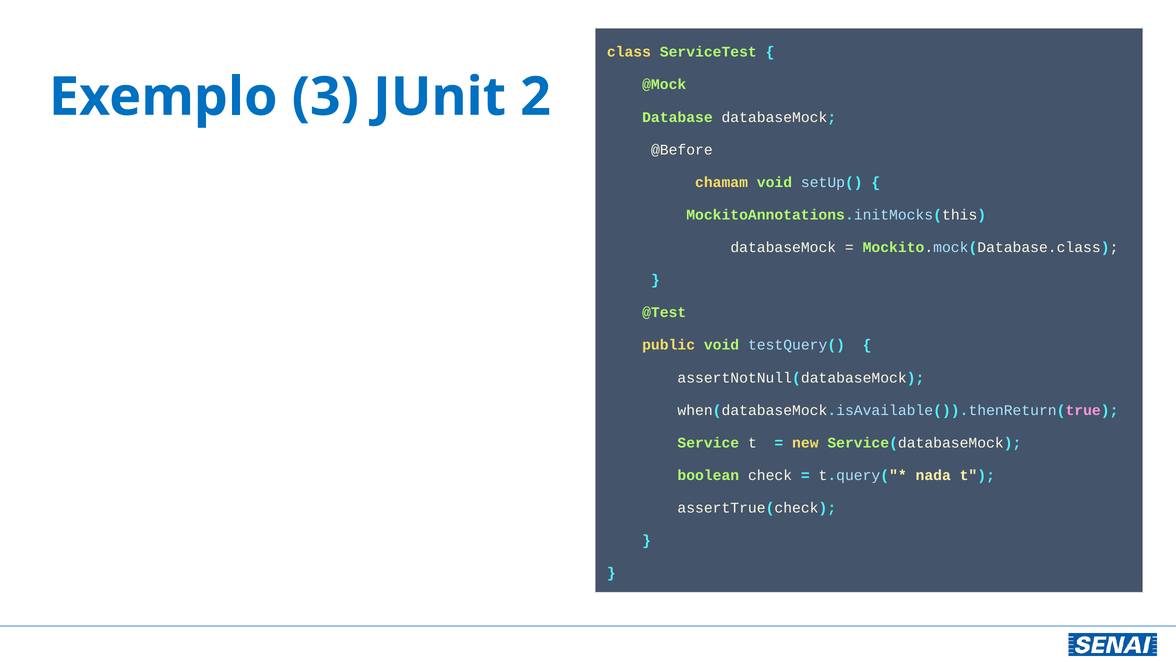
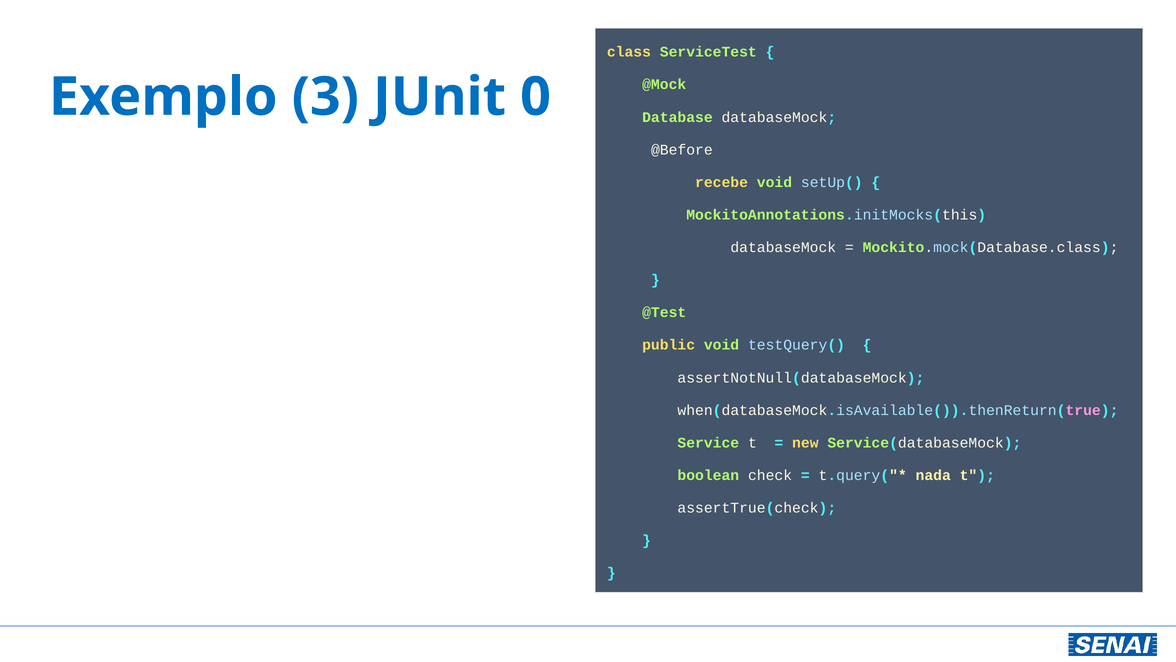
2: 2 -> 0
chamam: chamam -> recebe
